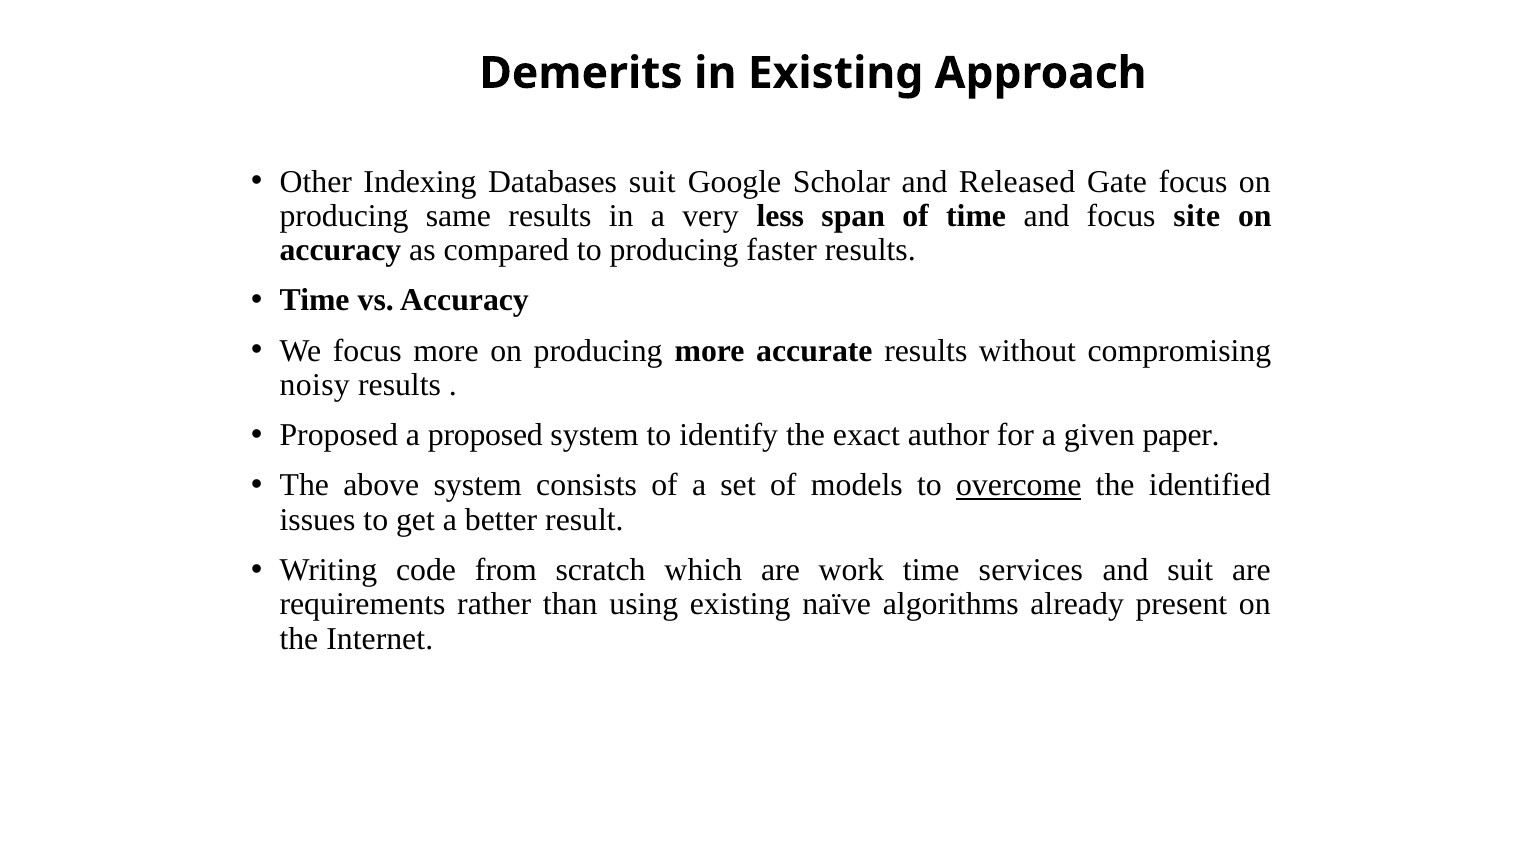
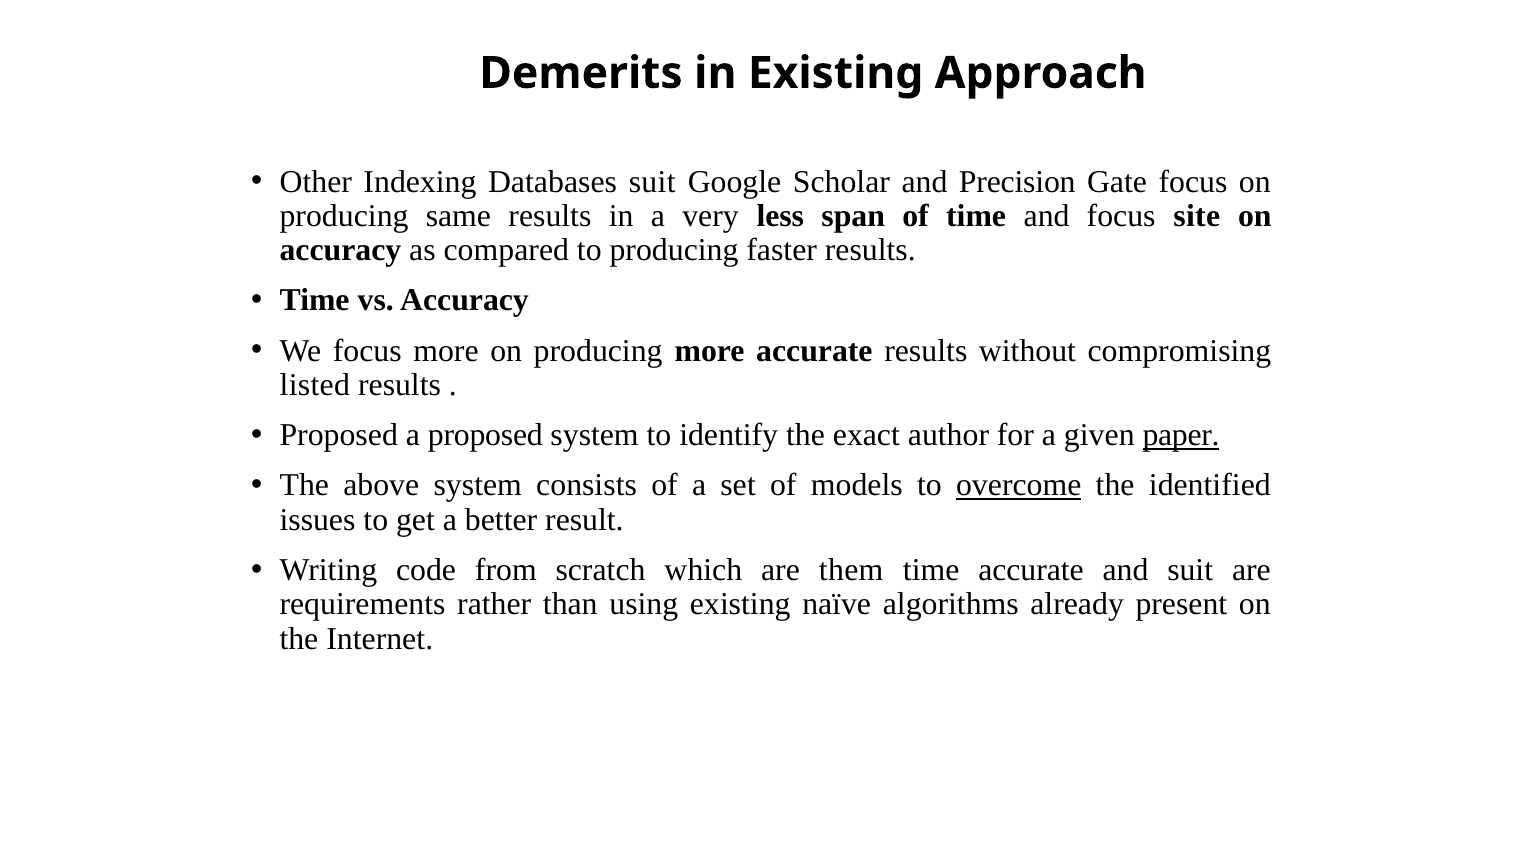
Released: Released -> Precision
noisy: noisy -> listed
paper underline: none -> present
work: work -> them
time services: services -> accurate
